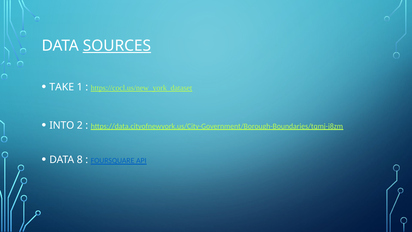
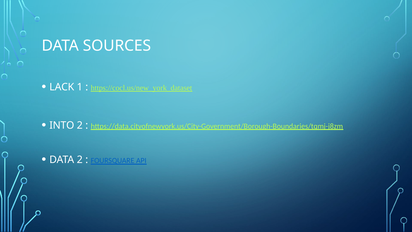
SOURCES underline: present -> none
TAKE: TAKE -> LACK
DATA 8: 8 -> 2
